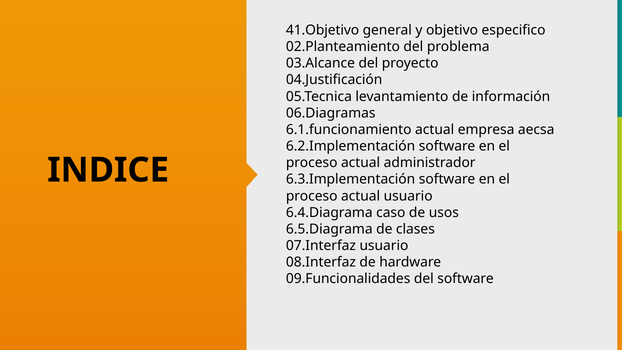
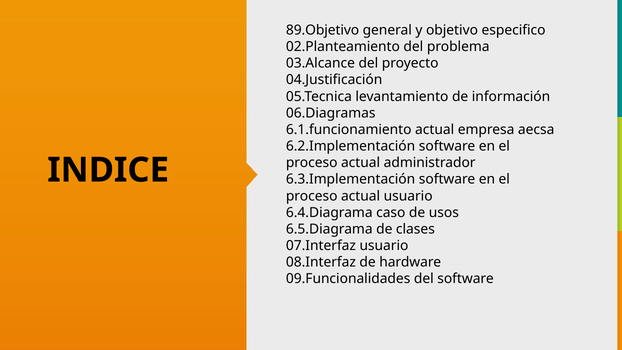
41.Objetivo: 41.Objetivo -> 89.Objetivo
